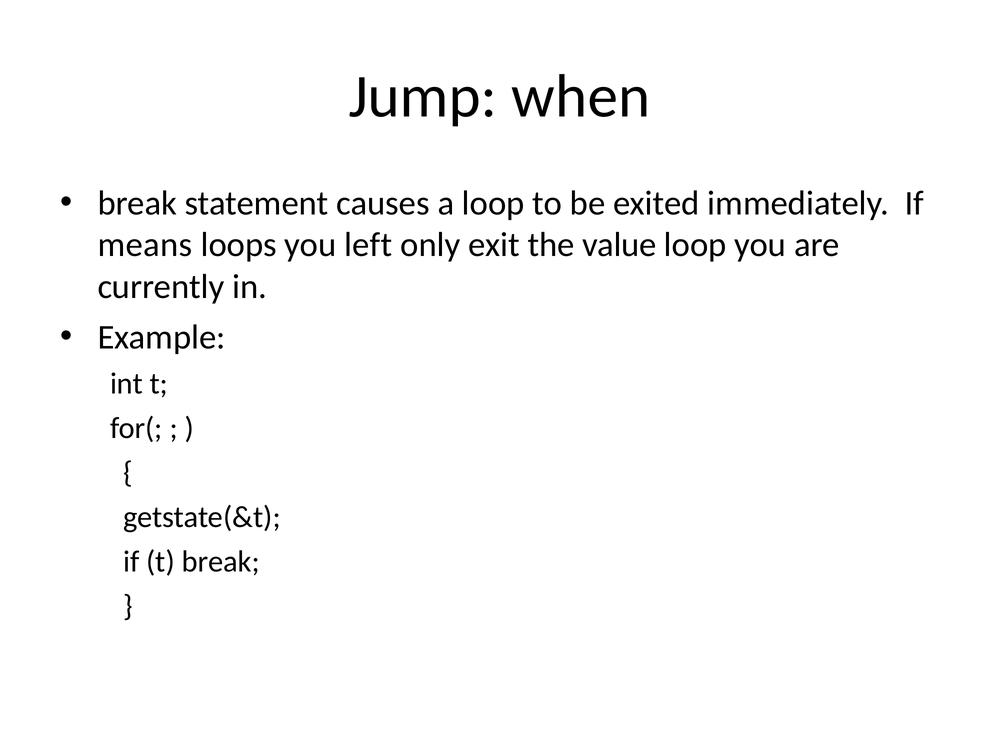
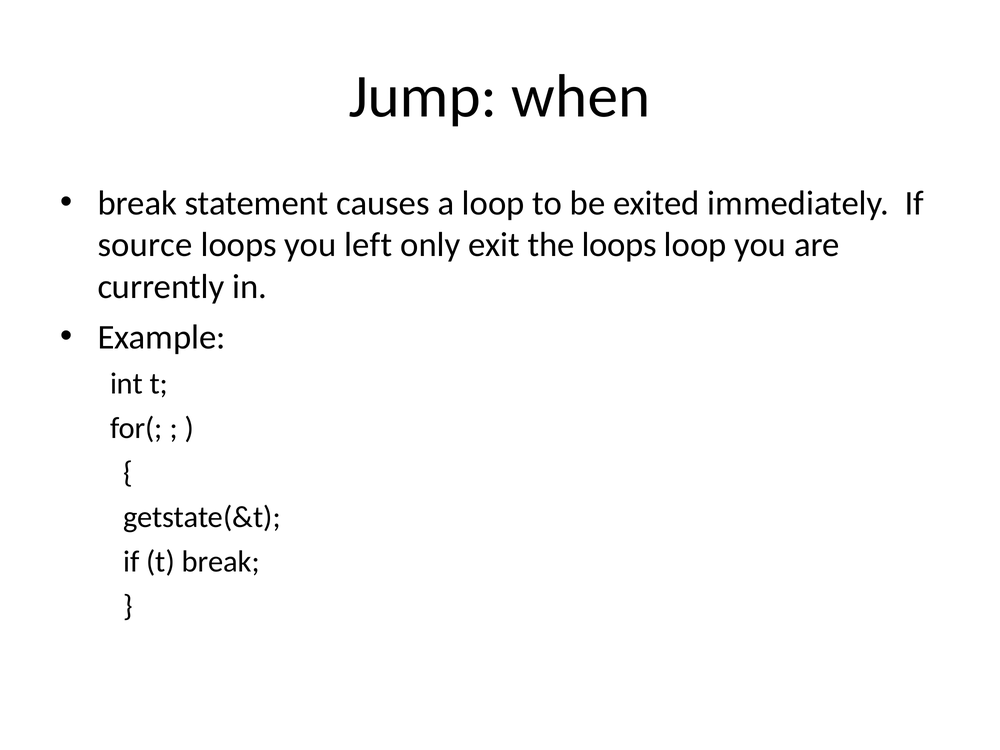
means: means -> source
the value: value -> loops
